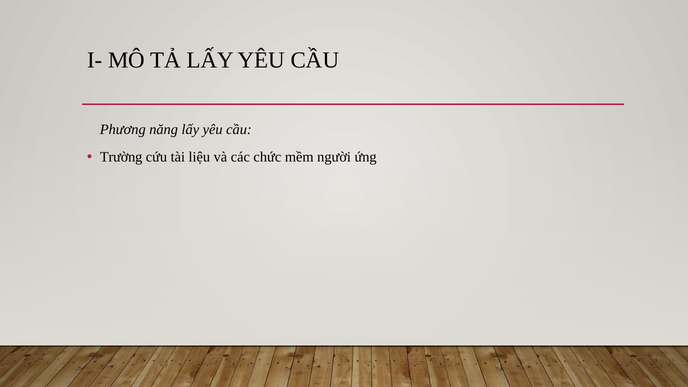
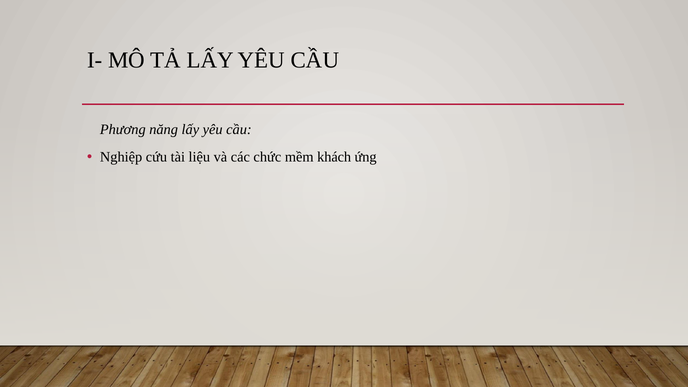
Trường: Trường -> Nghiệp
người: người -> khách
